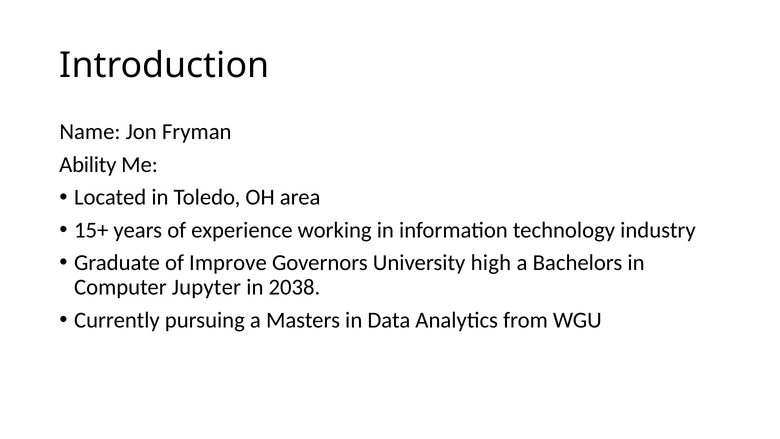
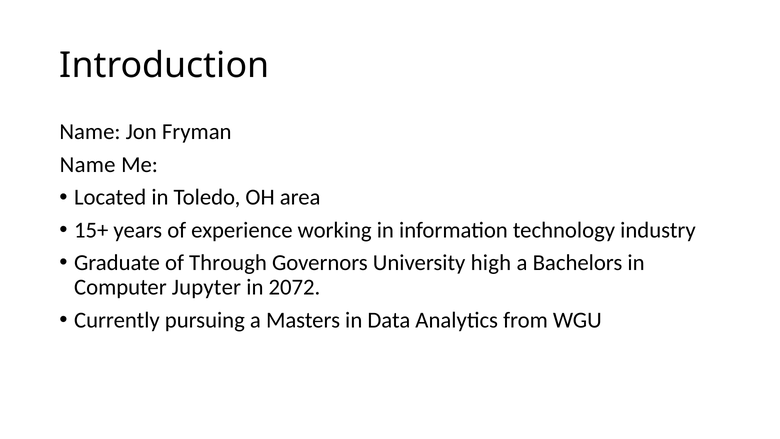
Ability at (88, 165): Ability -> Name
Improve: Improve -> Through
2038: 2038 -> 2072
